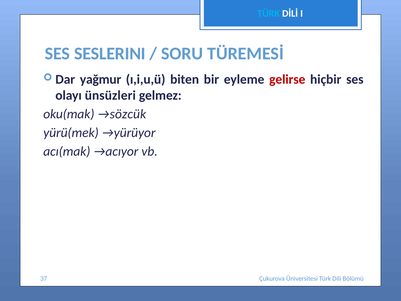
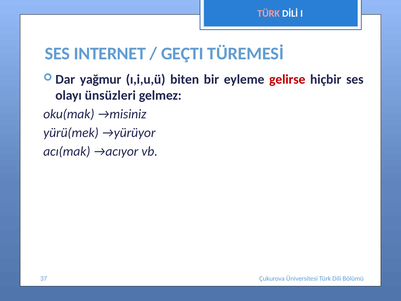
TÜRK at (269, 14) colour: light blue -> pink
SESLERINI: SESLERINI -> INTERNET
SORU: SORU -> GEÇTI
→sözcük: →sözcük -> →misiniz
